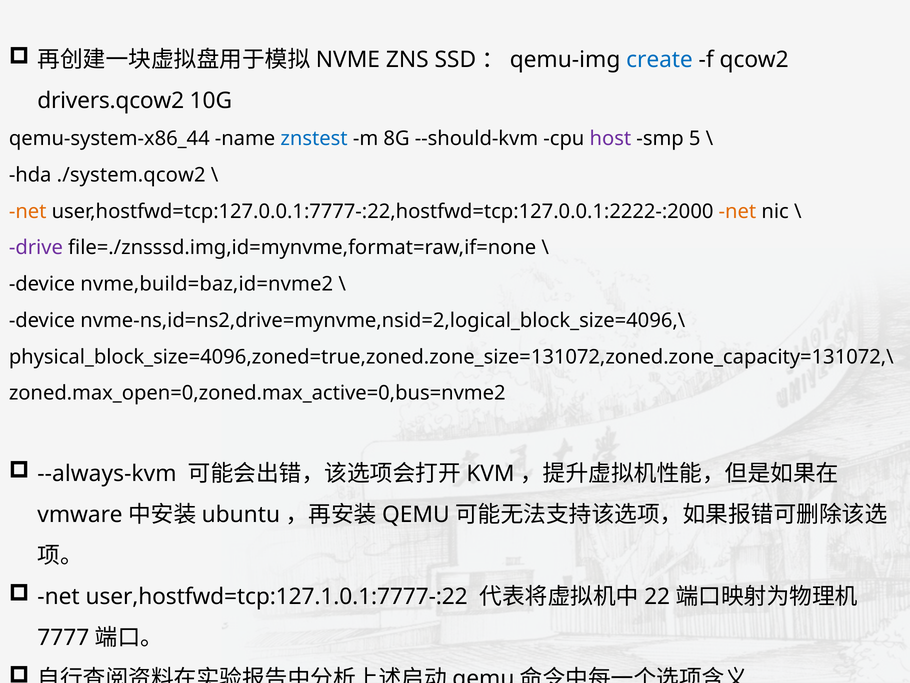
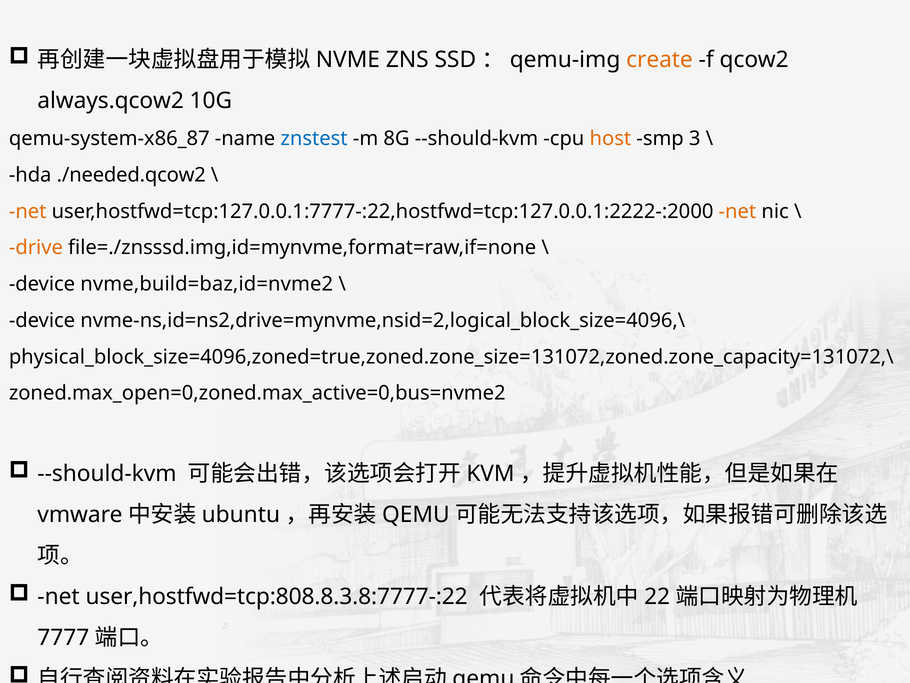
create colour: blue -> orange
drivers.qcow2: drivers.qcow2 -> always.qcow2
qemu-system-x86_44: qemu-system-x86_44 -> qemu-system-x86_87
host colour: purple -> orange
5: 5 -> 3
./system.qcow2: ./system.qcow2 -> ./needed.qcow2
drive colour: purple -> orange
--always-kvm at (107, 474): --always-kvm -> --should-kvm
user,hostfwd=tcp:127.1.0.1:7777-:22: user,hostfwd=tcp:127.1.0.1:7777-:22 -> user,hostfwd=tcp:808.8.3.8:7777-:22
